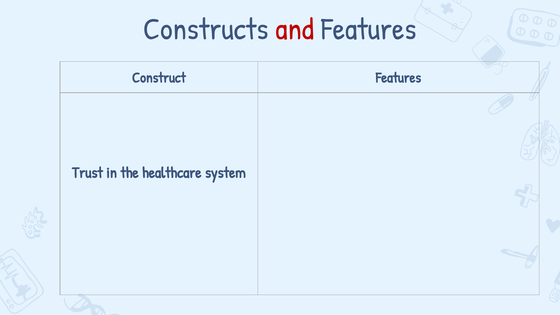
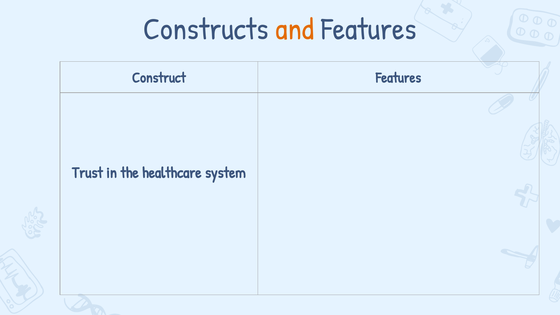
and colour: red -> orange
